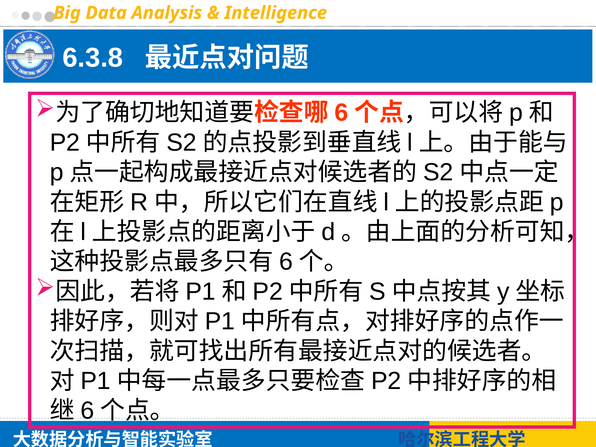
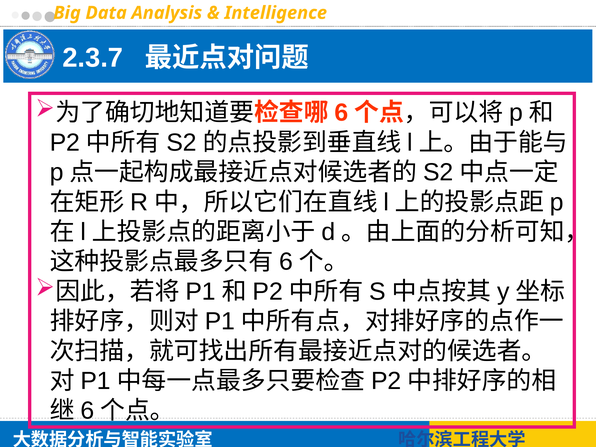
6.3.8: 6.3.8 -> 2.3.7
